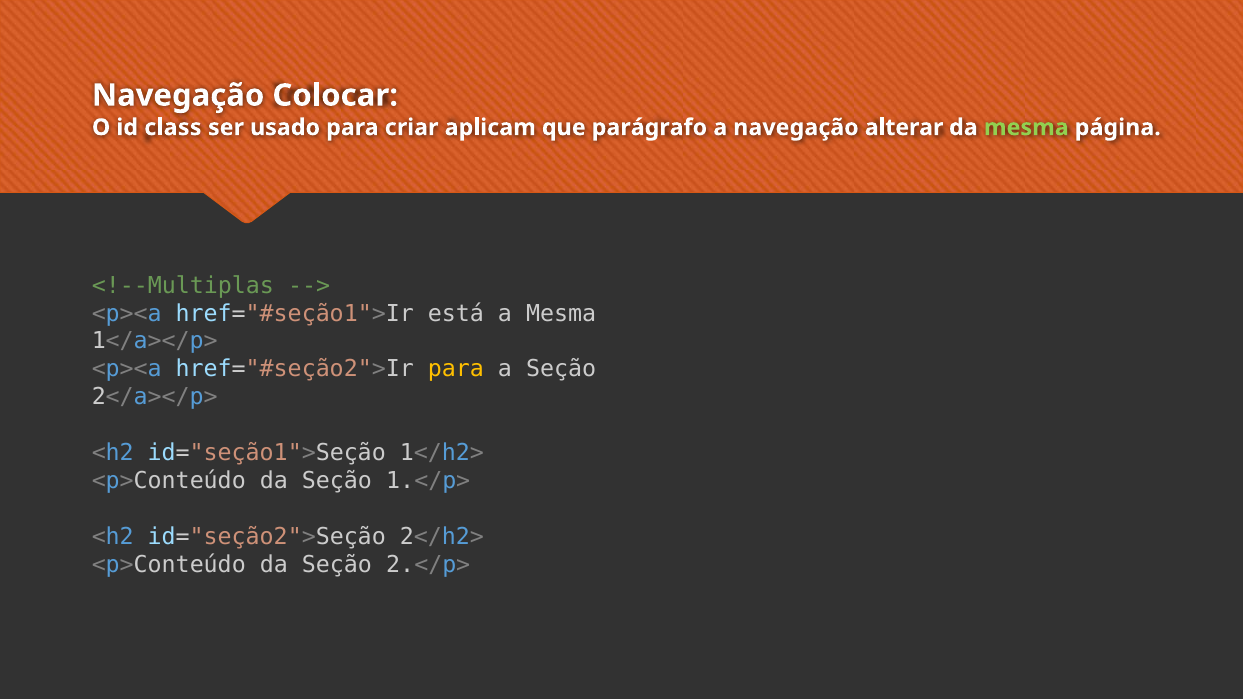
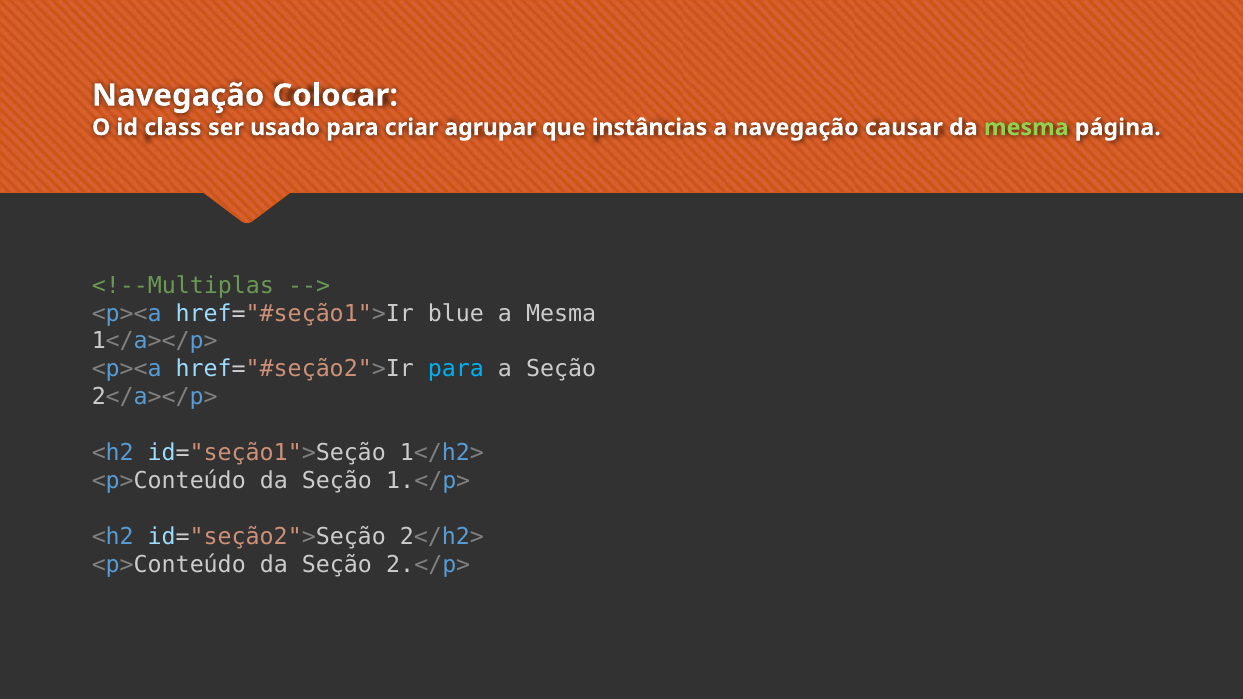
aplicam: aplicam -> agrupar
parágrafo: parágrafo -> instâncias
alterar: alterar -> causar
está: está -> blue
para at (456, 369) colour: yellow -> light blue
